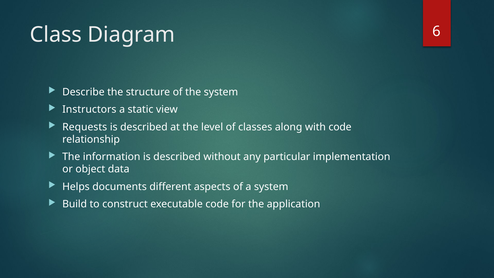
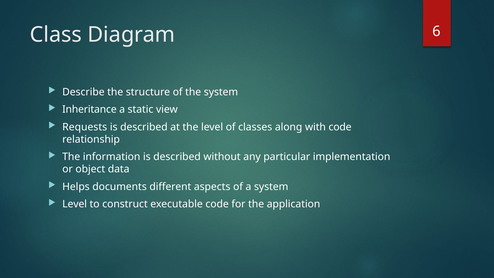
Instructors: Instructors -> Inheritance
Build at (75, 204): Build -> Level
